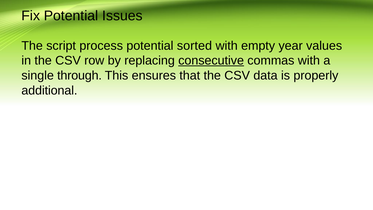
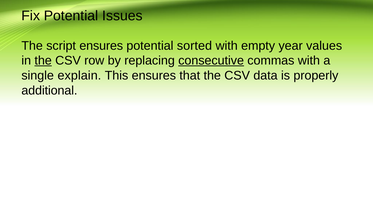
script process: process -> ensures
the at (43, 61) underline: none -> present
through: through -> explain
